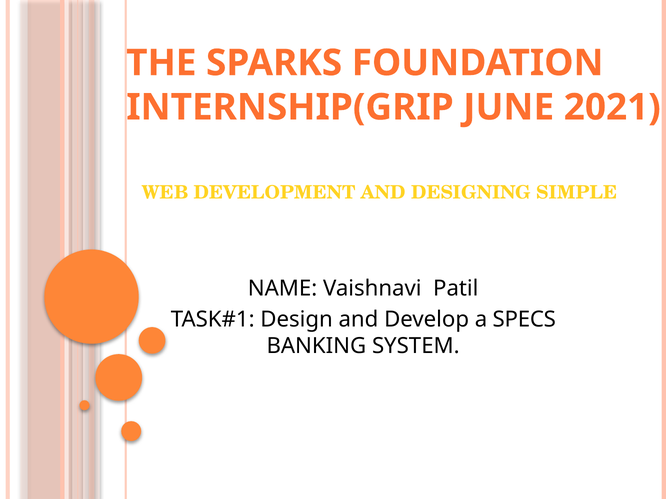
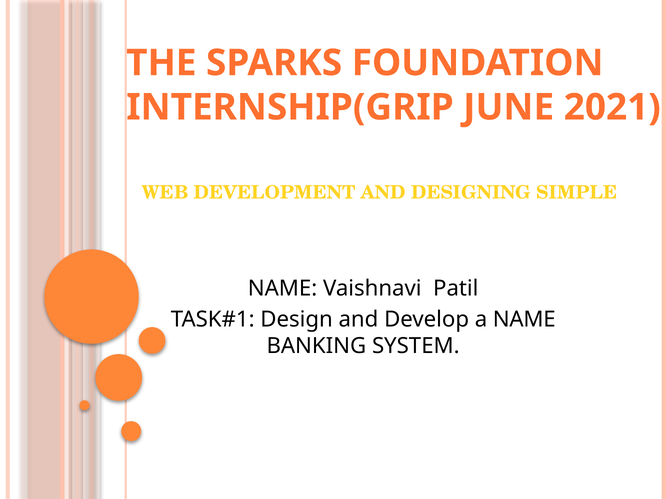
a SPECS: SPECS -> NAME
